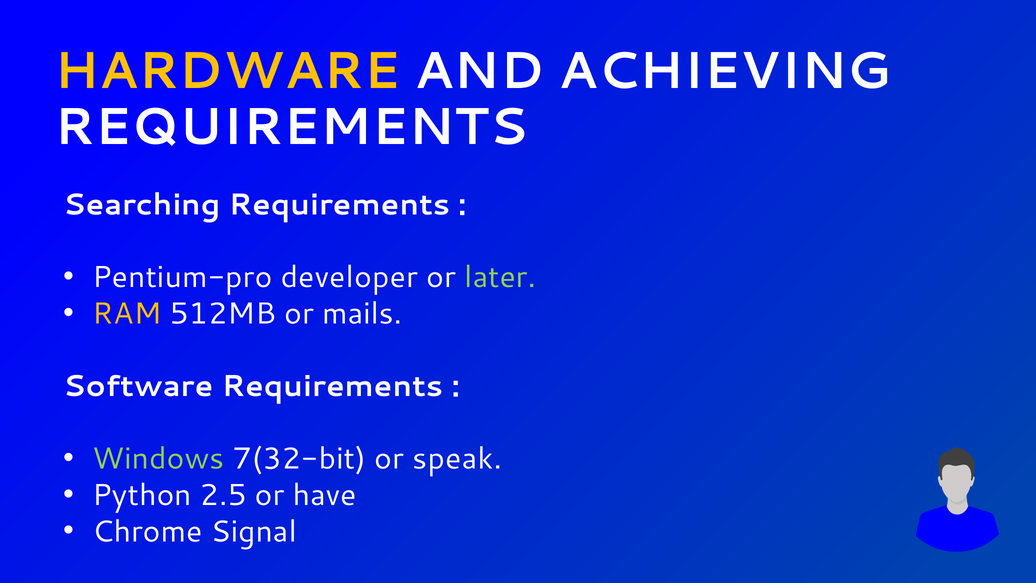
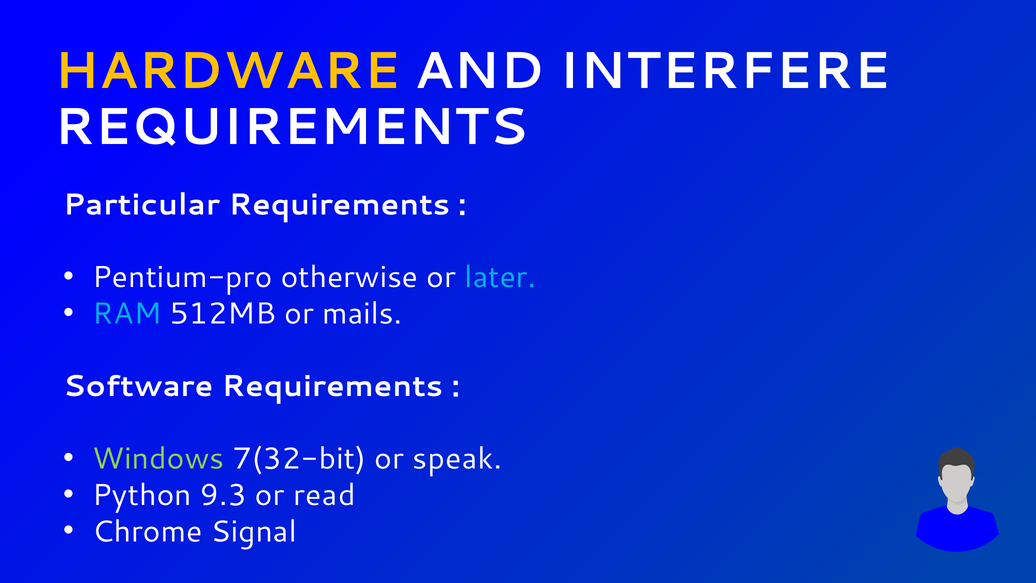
ACHIEVING: ACHIEVING -> INTERFERE
Searching: Searching -> Particular
developer: developer -> otherwise
later colour: light green -> light blue
RAM colour: yellow -> light blue
2.5: 2.5 -> 9.3
have: have -> read
